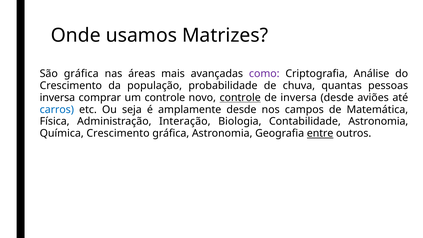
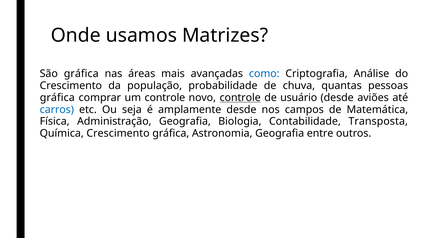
como colour: purple -> blue
inversa at (57, 98): inversa -> gráfica
de inversa: inversa -> usuário
Administração Interação: Interação -> Geografia
Contabilidade Astronomia: Astronomia -> Transposta
entre underline: present -> none
